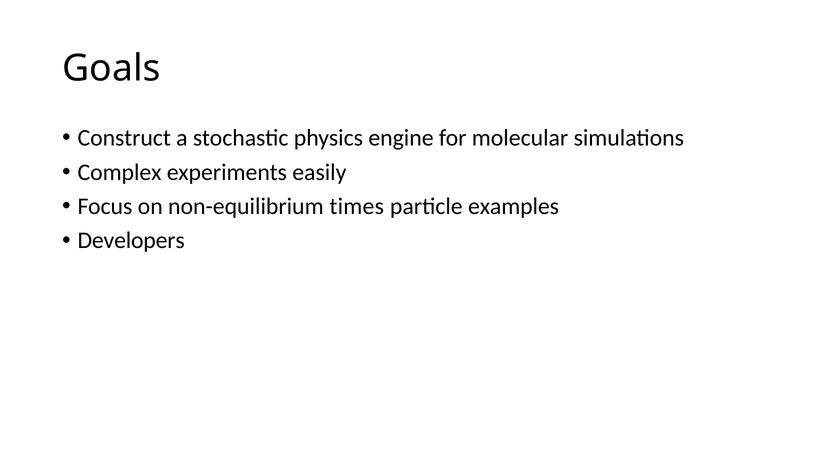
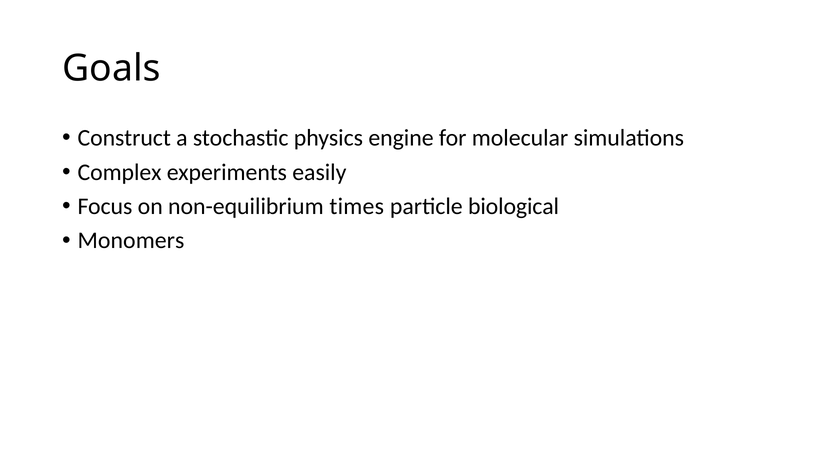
examples: examples -> biological
Developers: Developers -> Monomers
